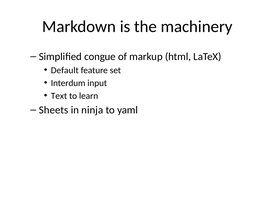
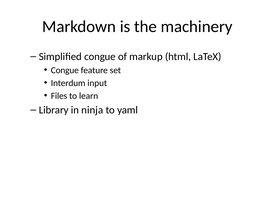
Default at (65, 70): Default -> Congue
Text: Text -> Files
Sheets: Sheets -> Library
